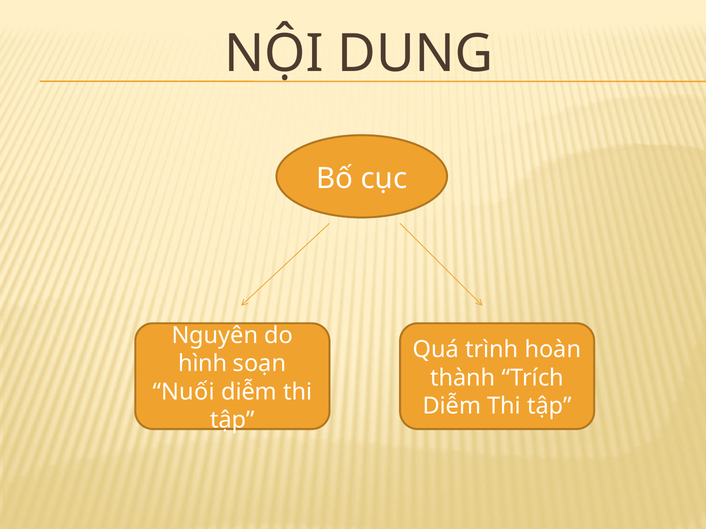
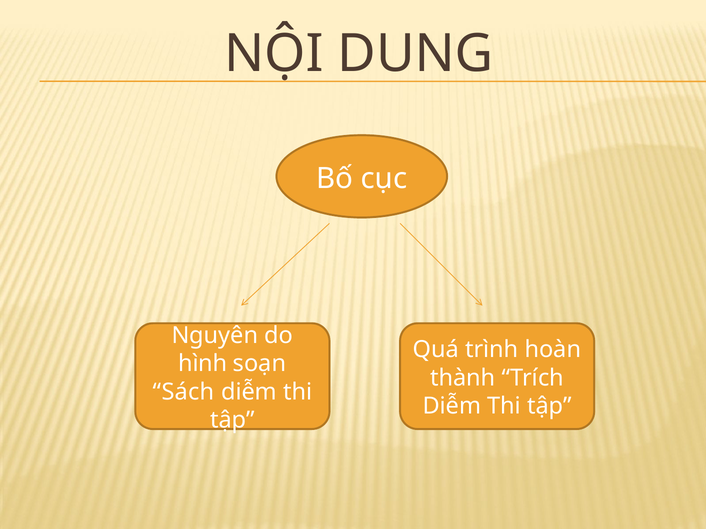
Nuối: Nuối -> Sách
